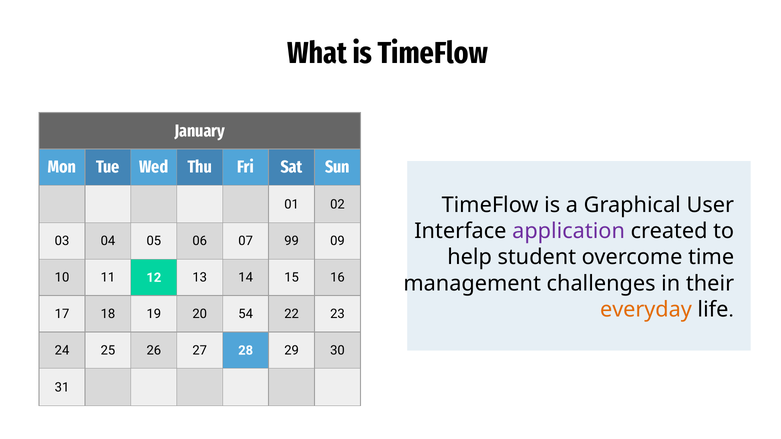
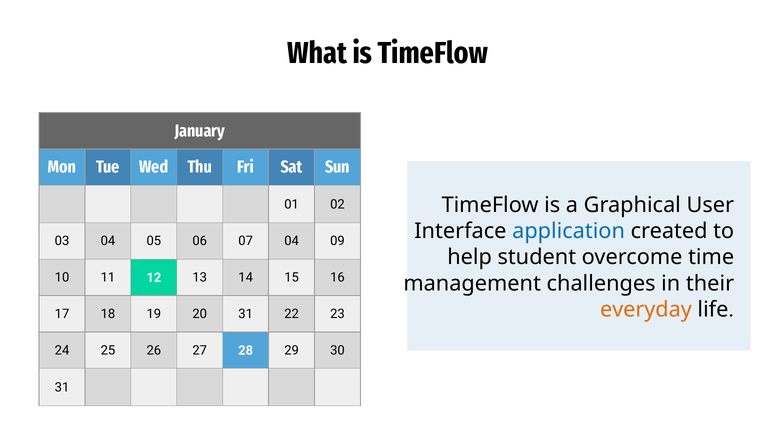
application colour: purple -> blue
07 99: 99 -> 04
20 54: 54 -> 31
